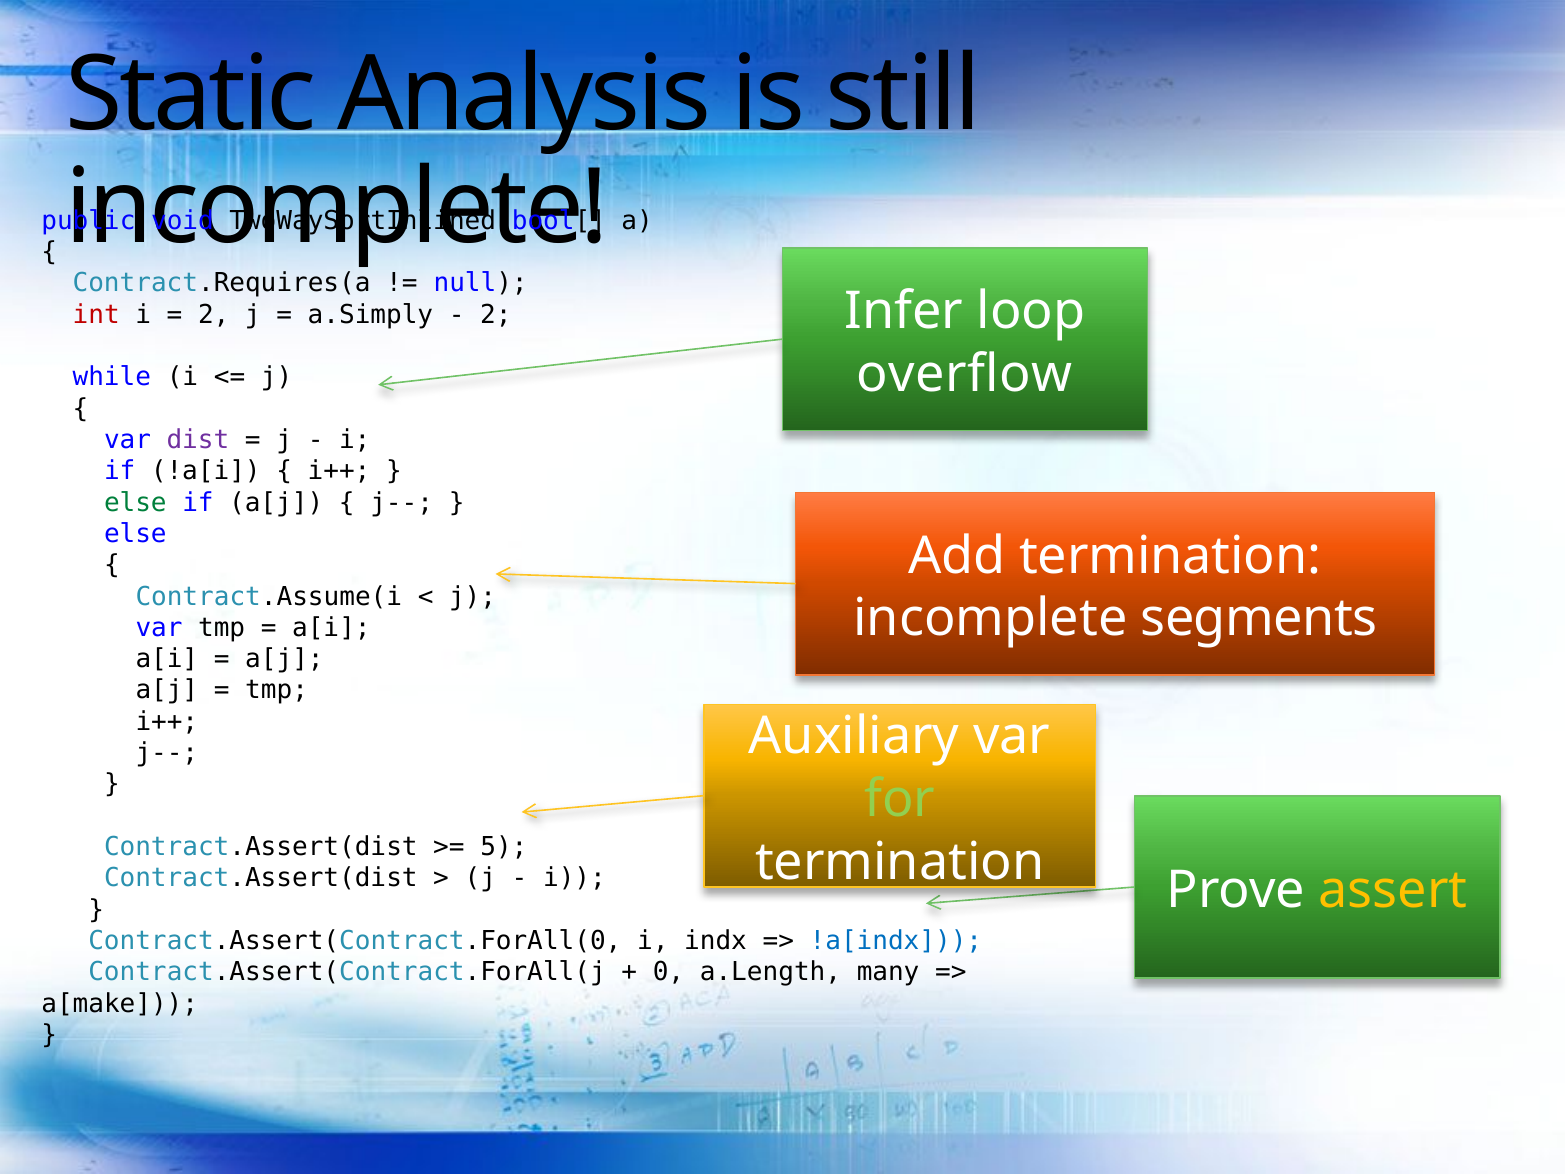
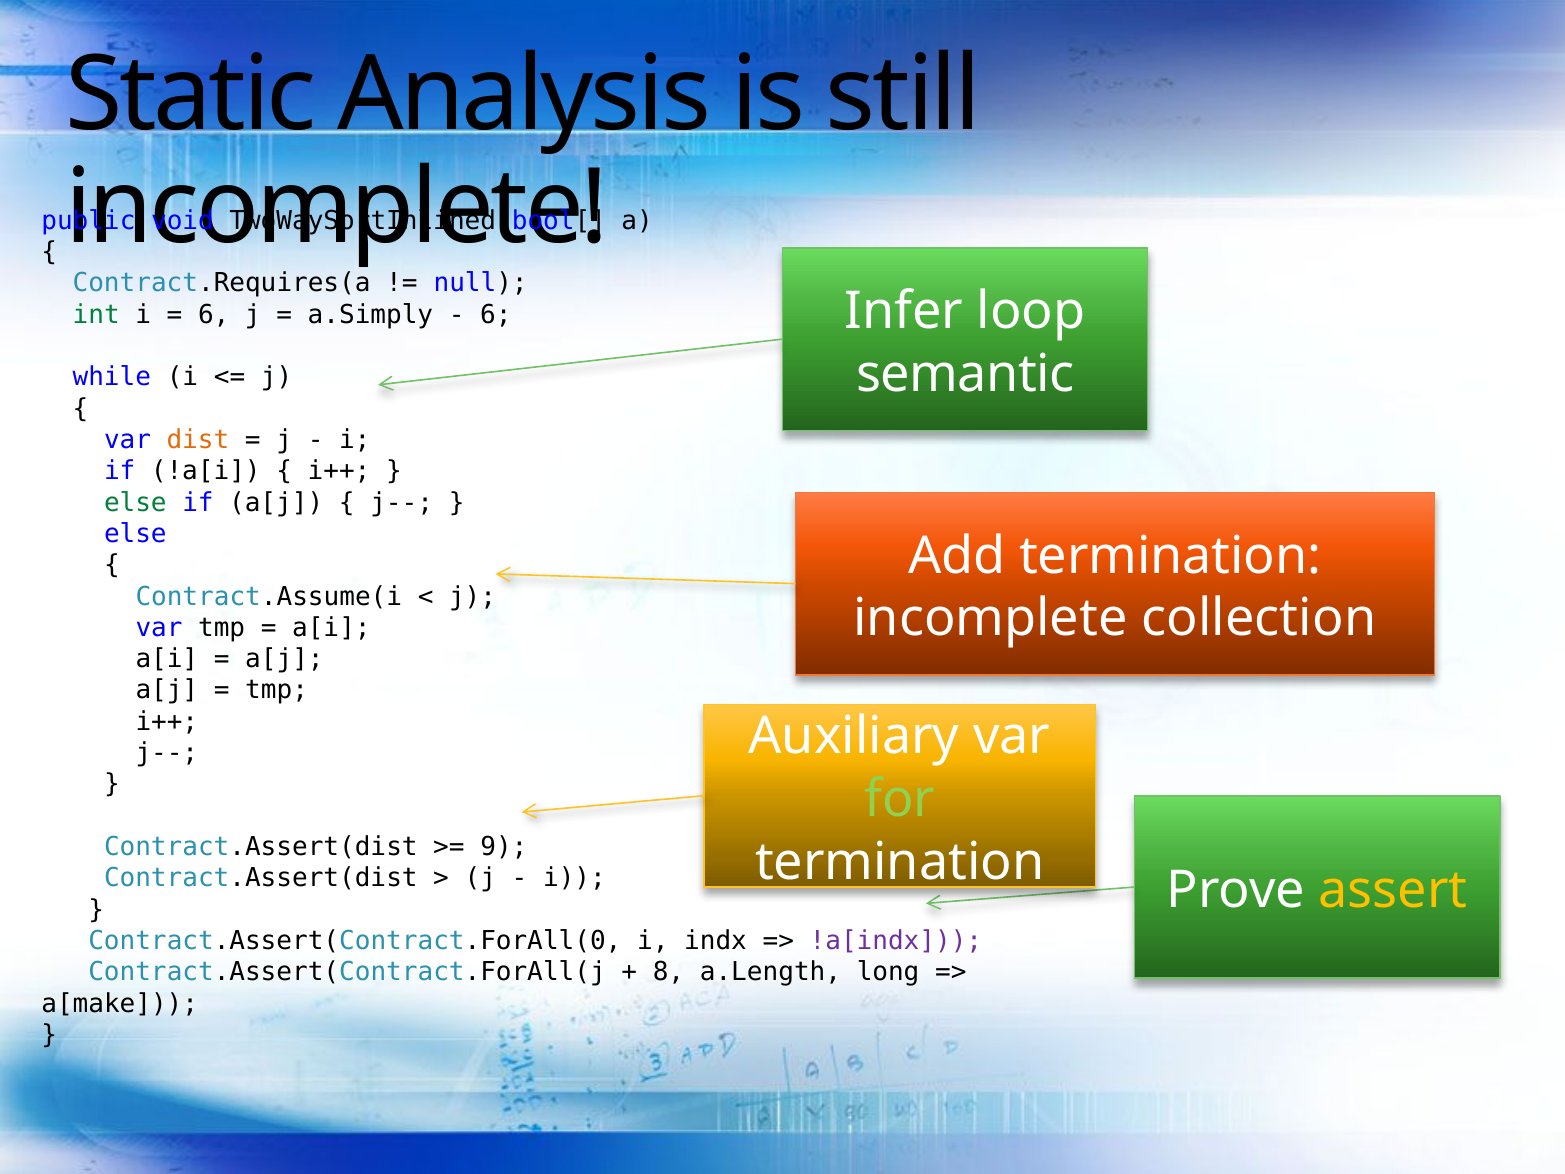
int colour: red -> green
2 at (214, 315): 2 -> 6
2 at (496, 315): 2 -> 6
overflow: overflow -> semantic
dist colour: purple -> orange
segments: segments -> collection
5: 5 -> 9
!a[indx colour: blue -> purple
0: 0 -> 8
many: many -> long
